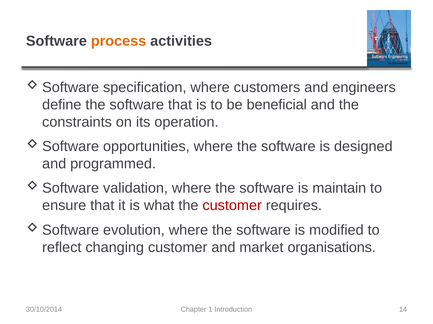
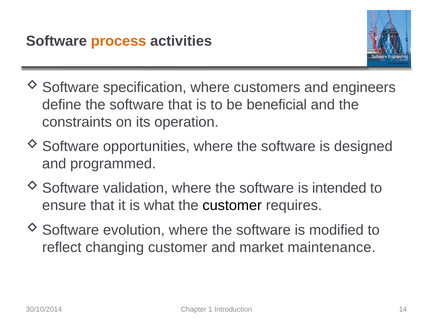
maintain: maintain -> intended
customer at (232, 206) colour: red -> black
organisations: organisations -> maintenance
